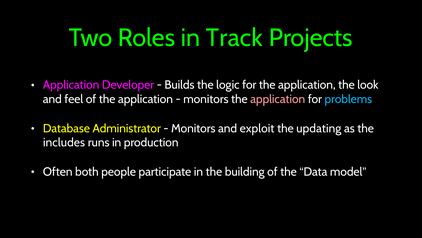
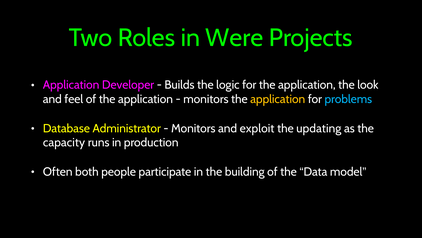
Track: Track -> Were
application at (278, 99) colour: pink -> yellow
includes: includes -> capacity
